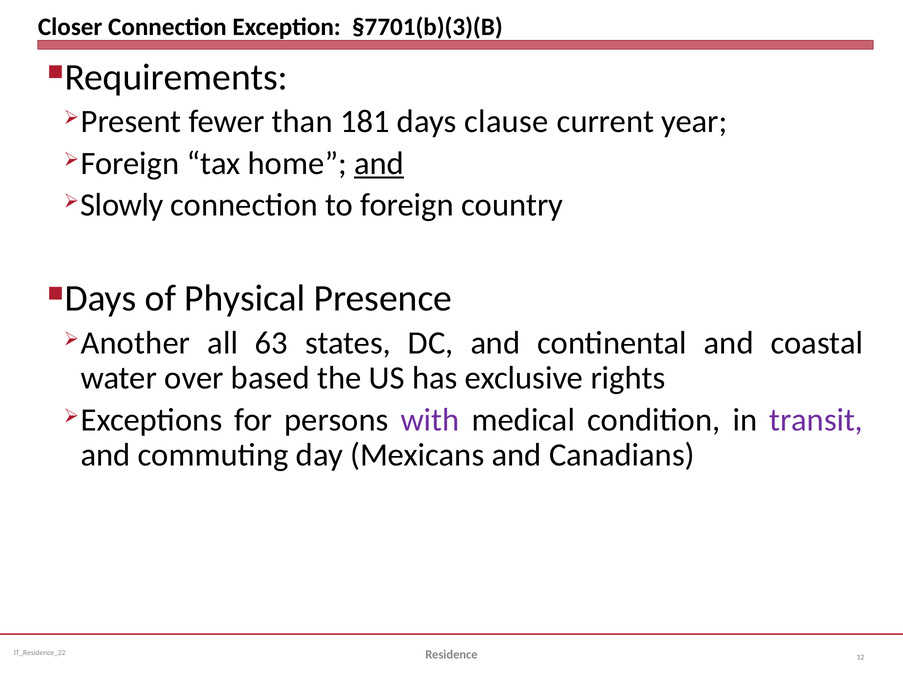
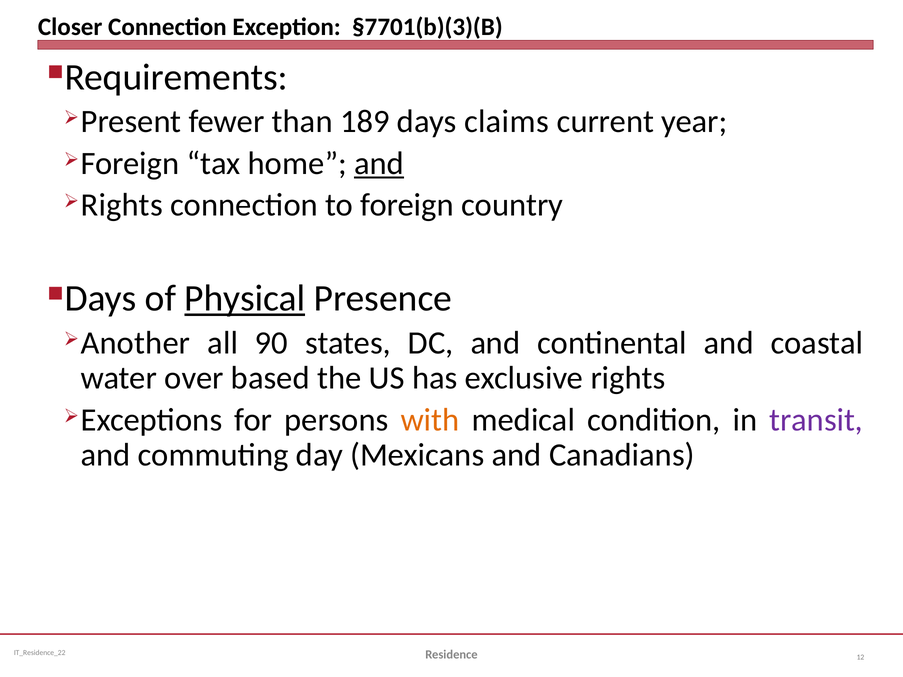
181: 181 -> 189
clause: clause -> claims
Slowly at (122, 205): Slowly -> Rights
Physical underline: none -> present
63: 63 -> 90
with colour: purple -> orange
